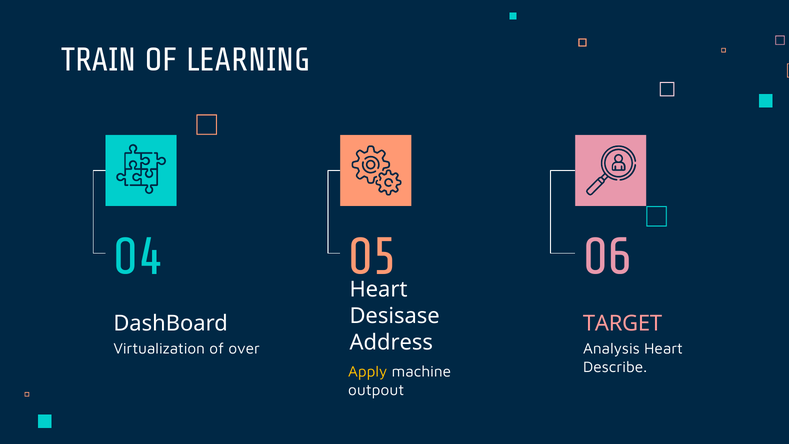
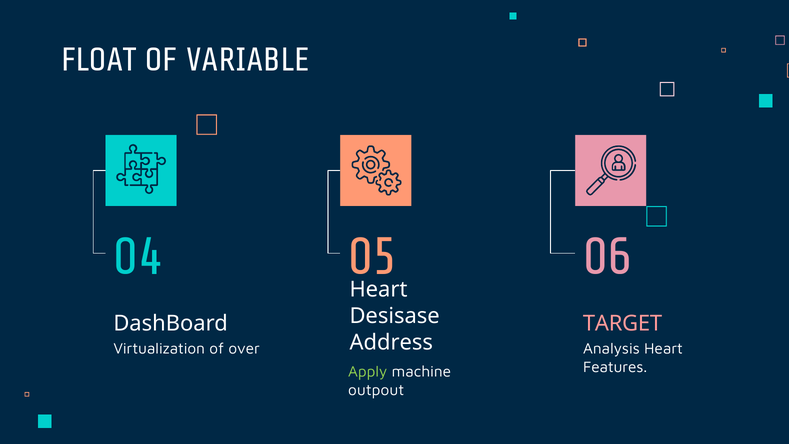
TRAIN: TRAIN -> FLOAT
LEARNING: LEARNING -> VARIABLE
Describe: Describe -> Features
Apply colour: yellow -> light green
